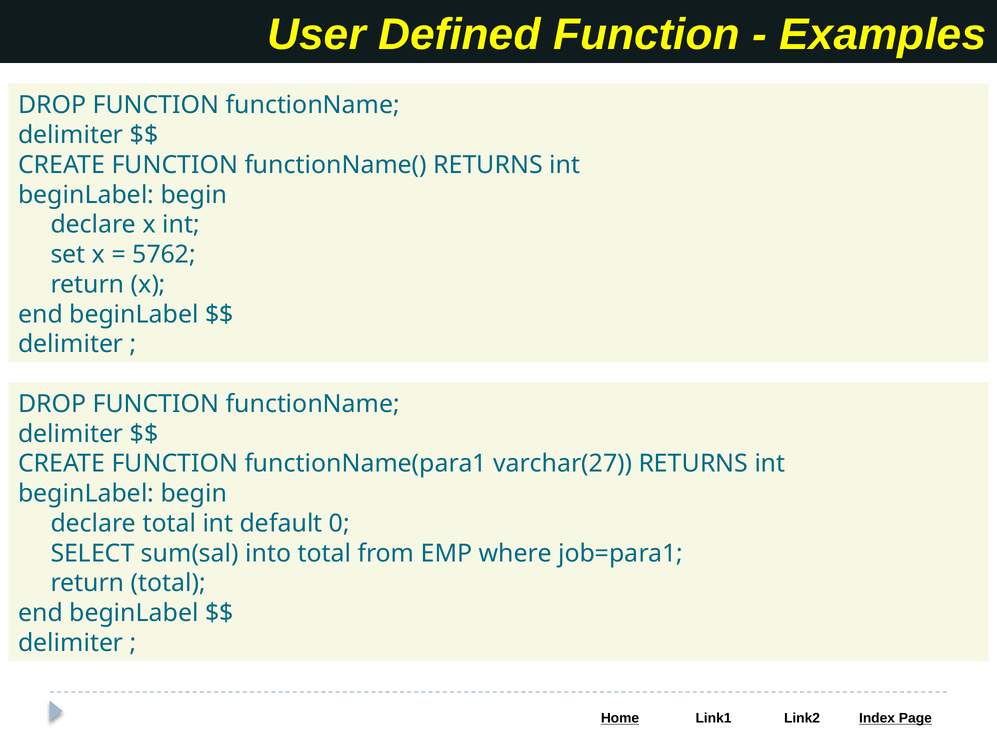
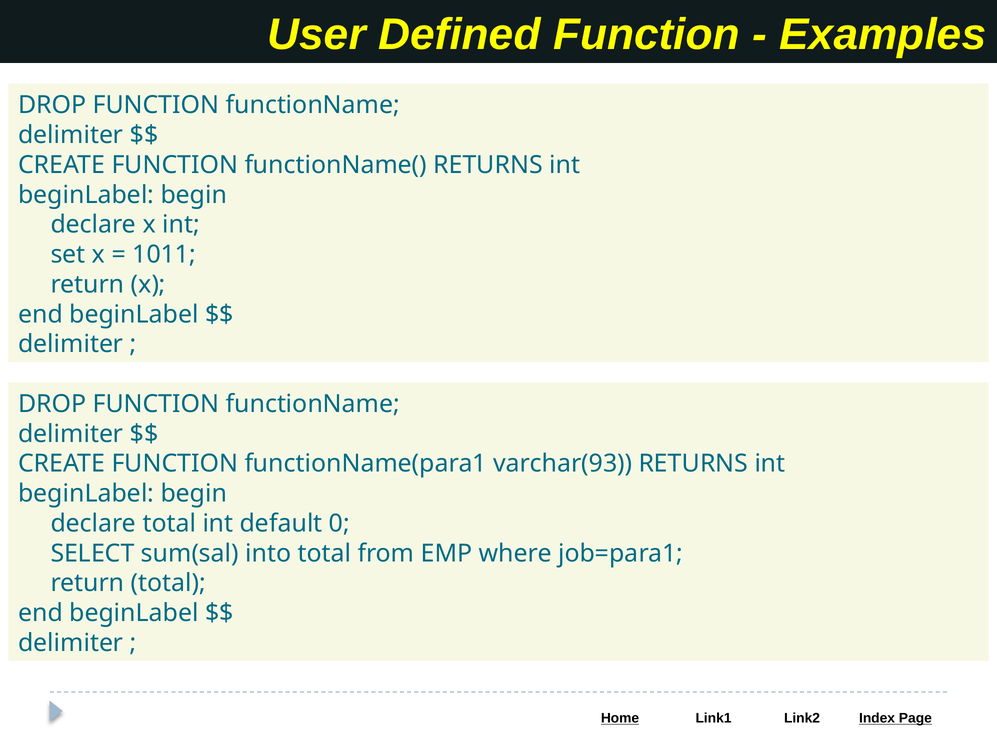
5762: 5762 -> 1011
varchar(27: varchar(27 -> varchar(93
